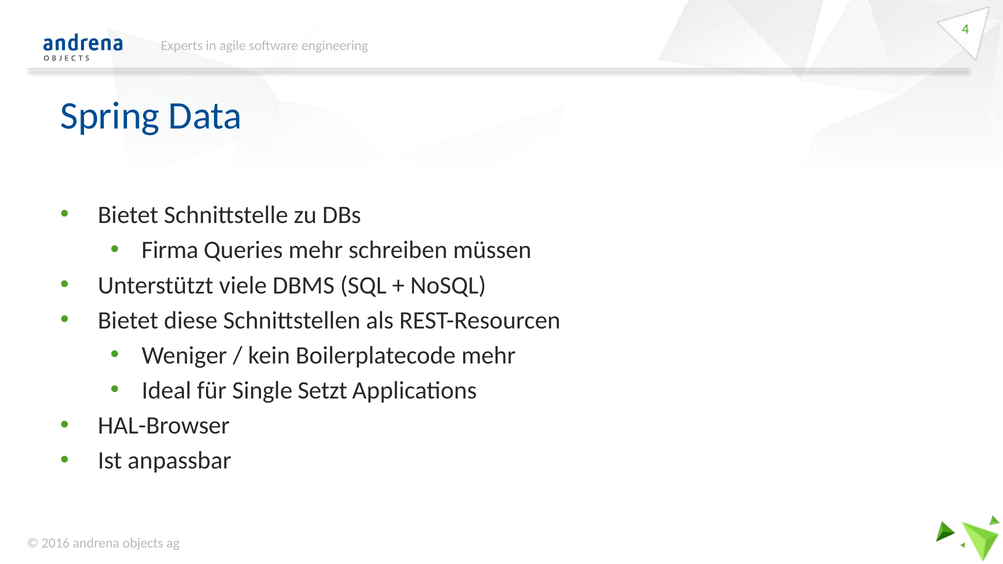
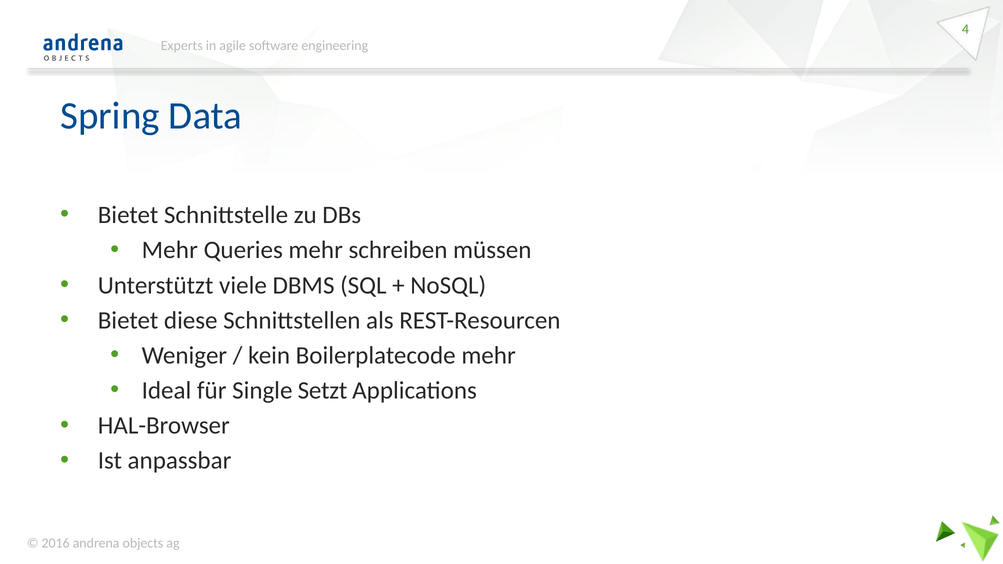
Firma at (170, 250): Firma -> Mehr
